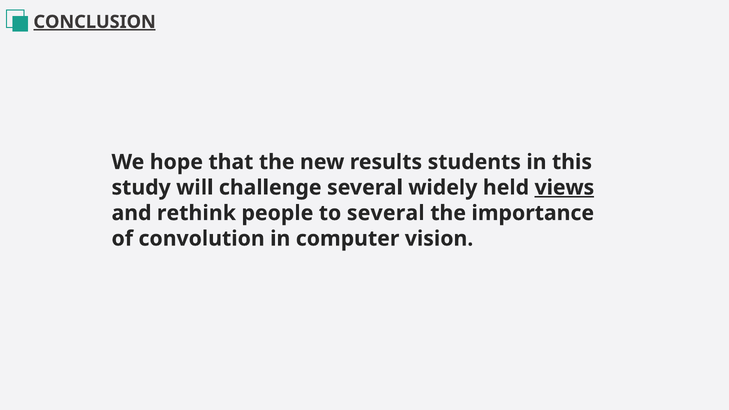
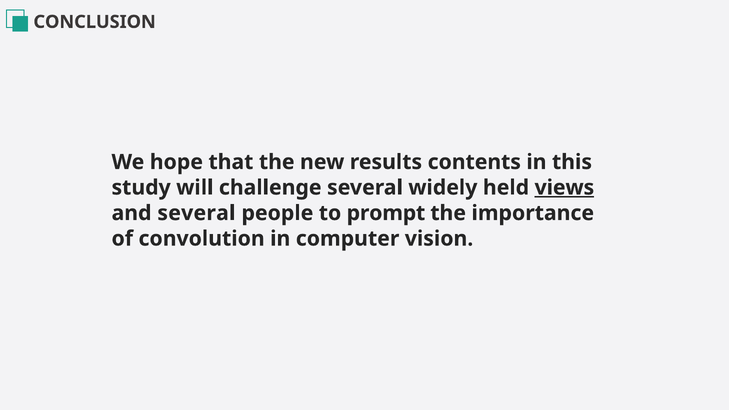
CONCLUSION underline: present -> none
students: students -> contents
and rethink: rethink -> several
to several: several -> prompt
